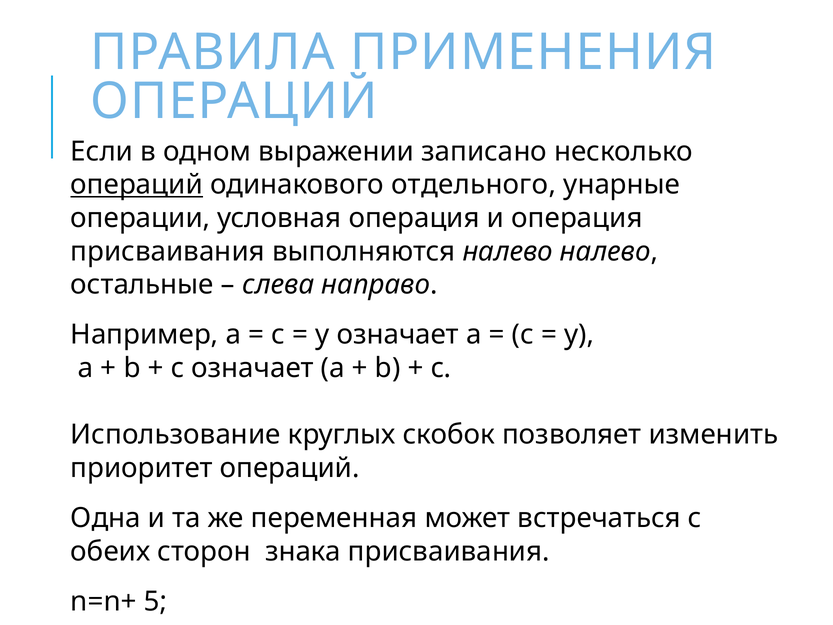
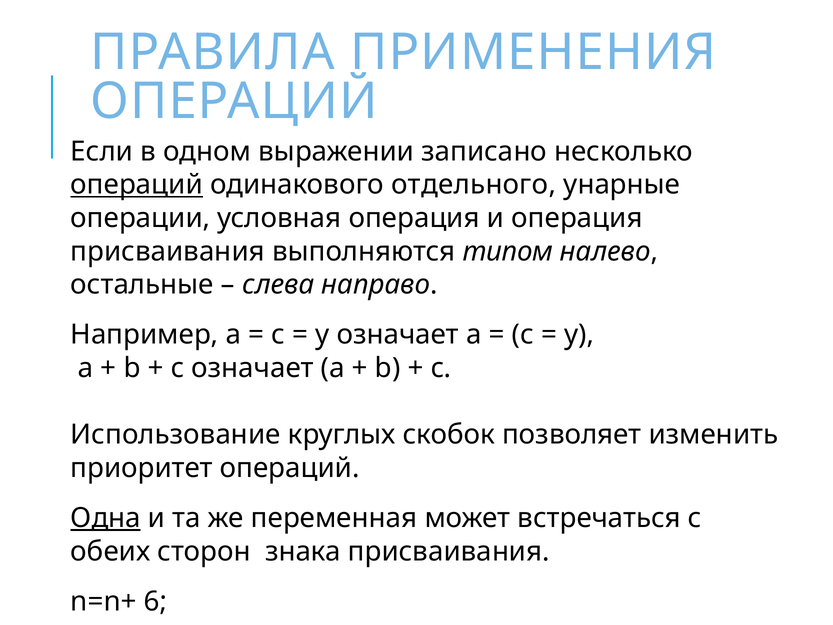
выполняются налево: налево -> типом
Одна underline: none -> present
5: 5 -> 6
